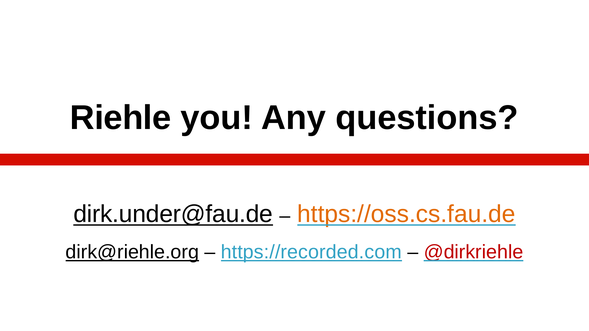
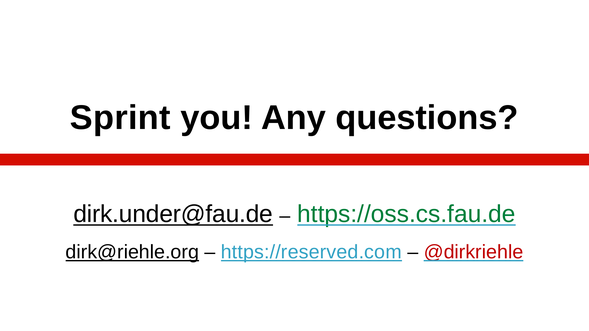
Riehle: Riehle -> Sprint
https://oss.cs.fau.de colour: orange -> green
https://recorded.com: https://recorded.com -> https://reserved.com
